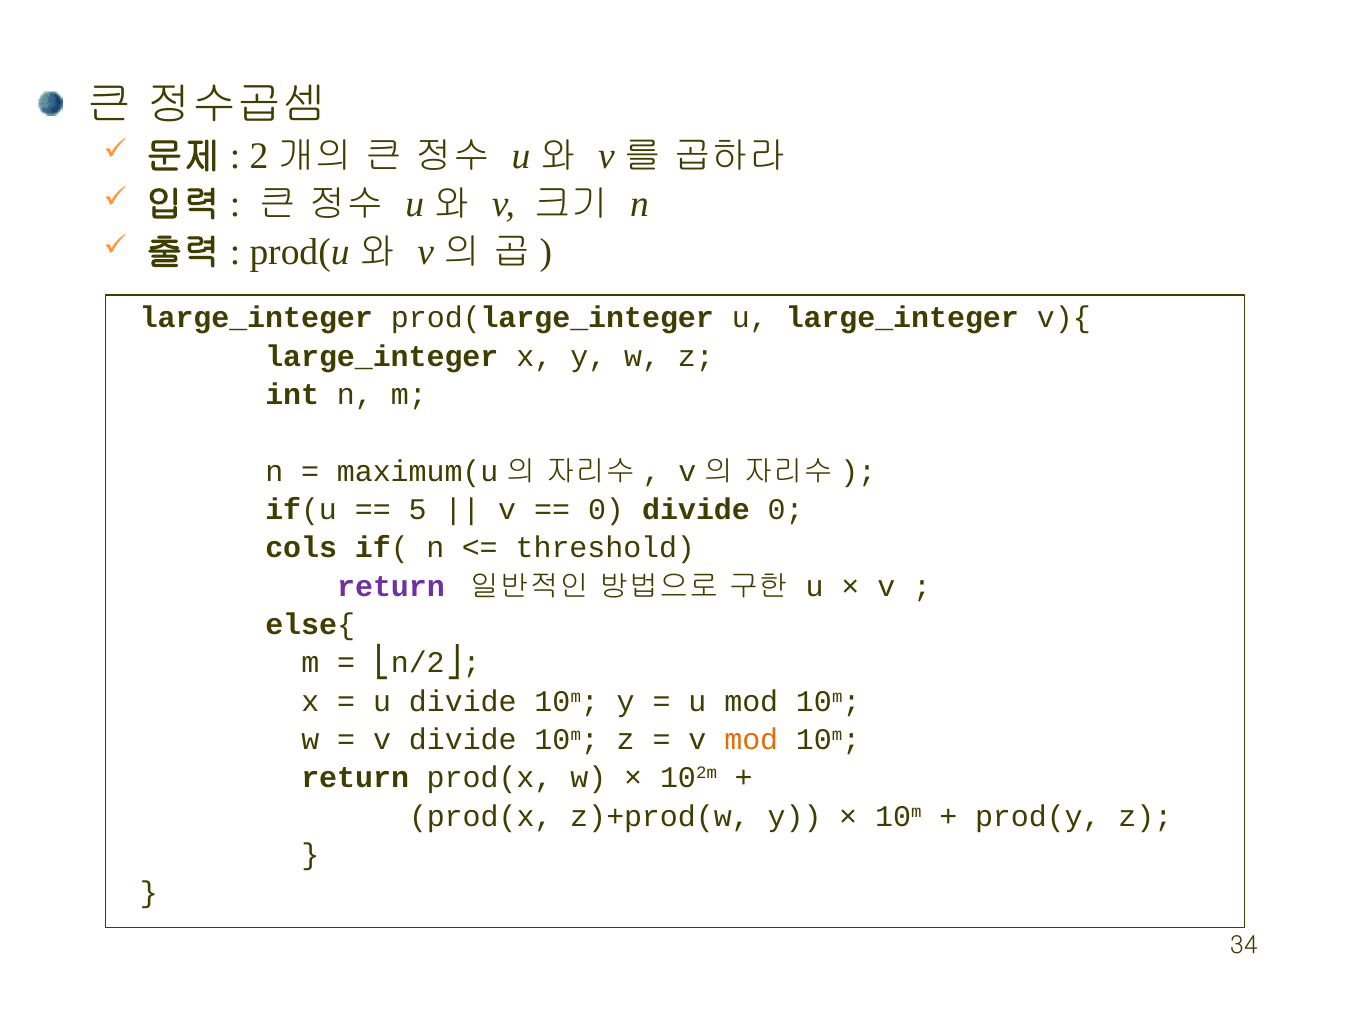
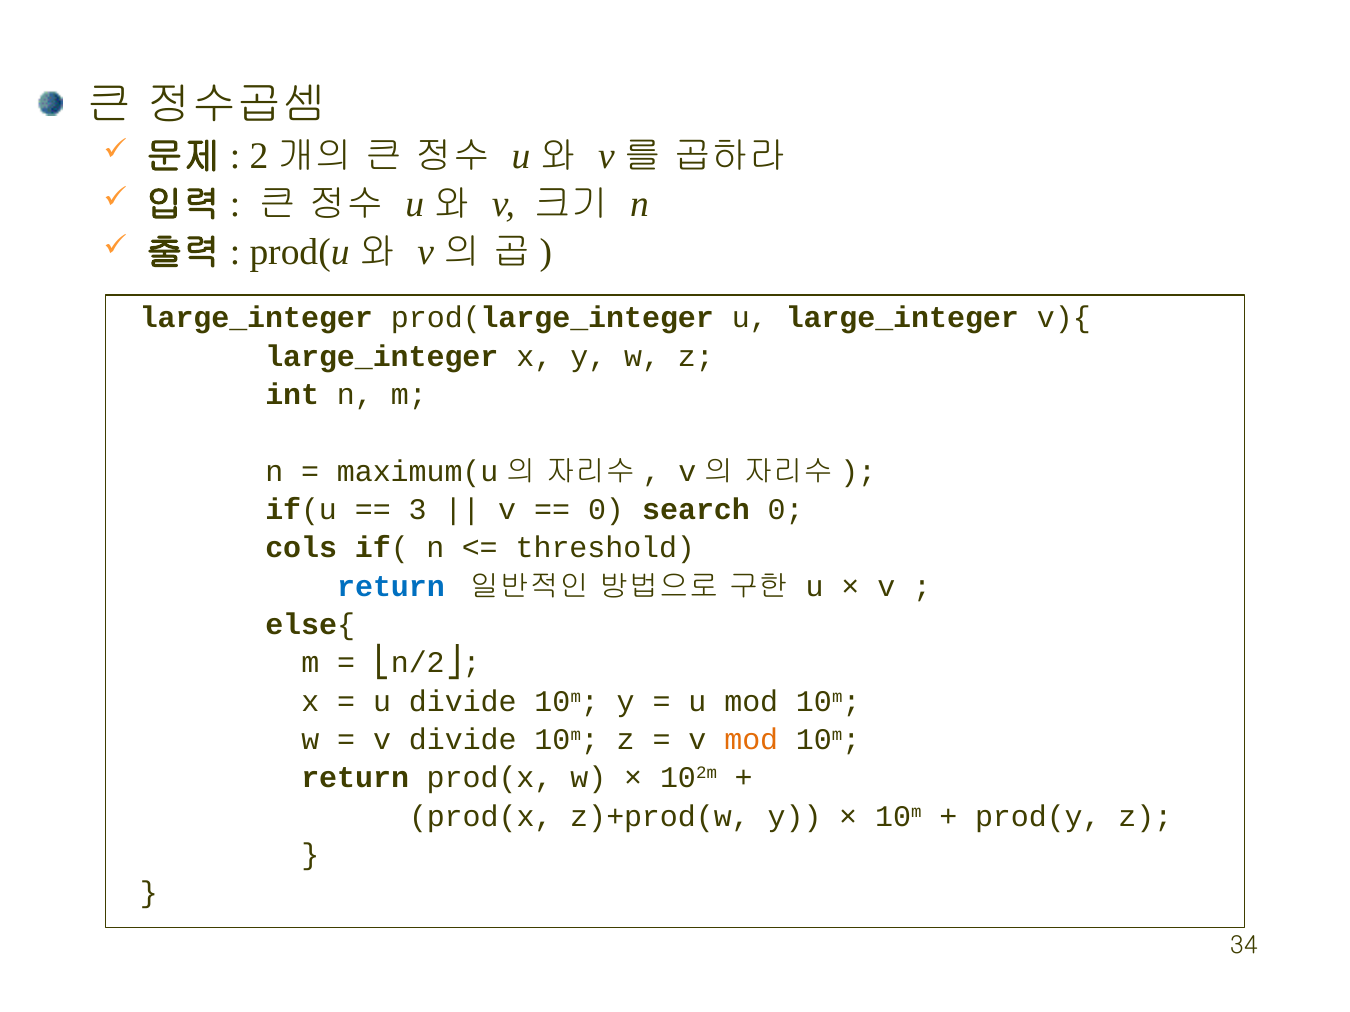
5: 5 -> 3
0 divide: divide -> search
return at (391, 587) colour: purple -> blue
